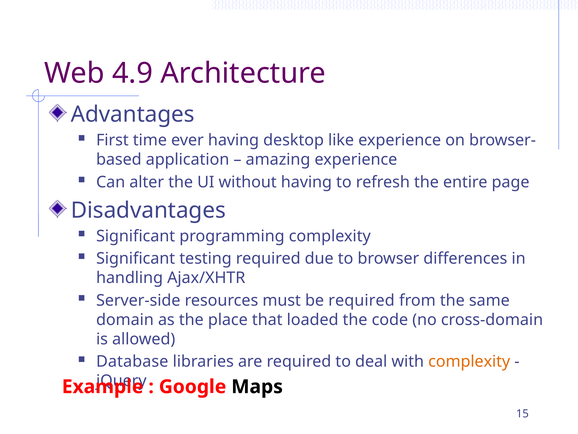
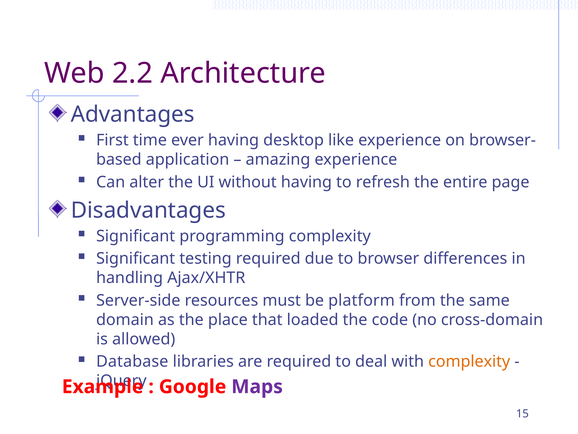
4.9: 4.9 -> 2.2
be required: required -> platform
Maps colour: black -> purple
